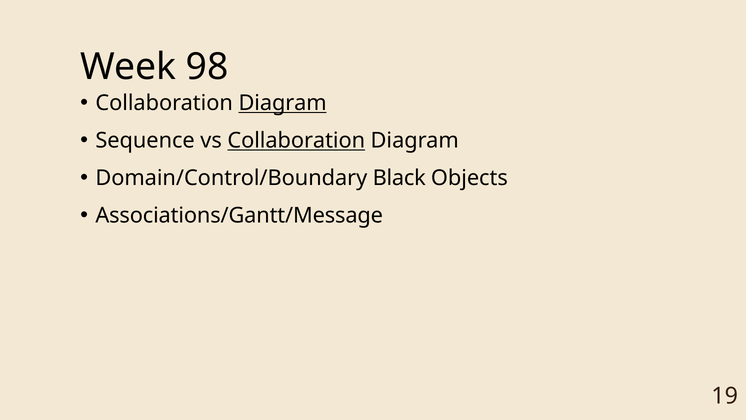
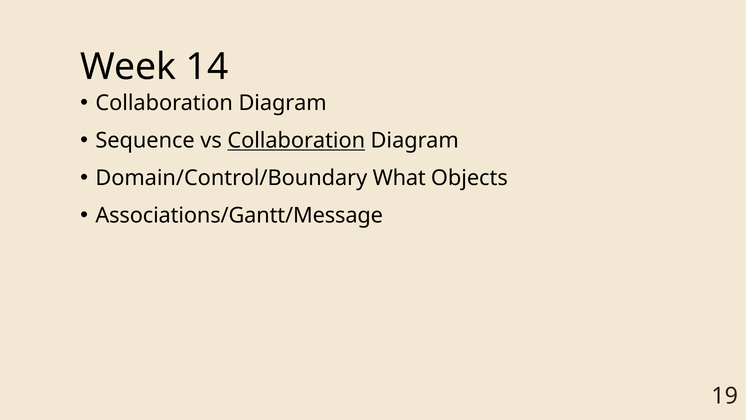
98: 98 -> 14
Diagram at (283, 103) underline: present -> none
Black: Black -> What
